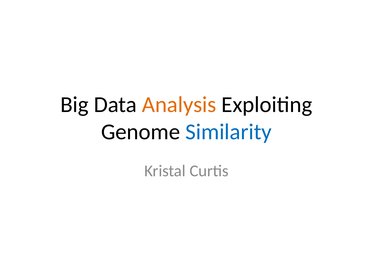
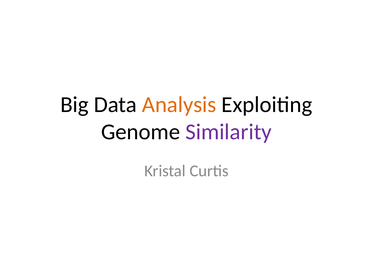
Similarity colour: blue -> purple
